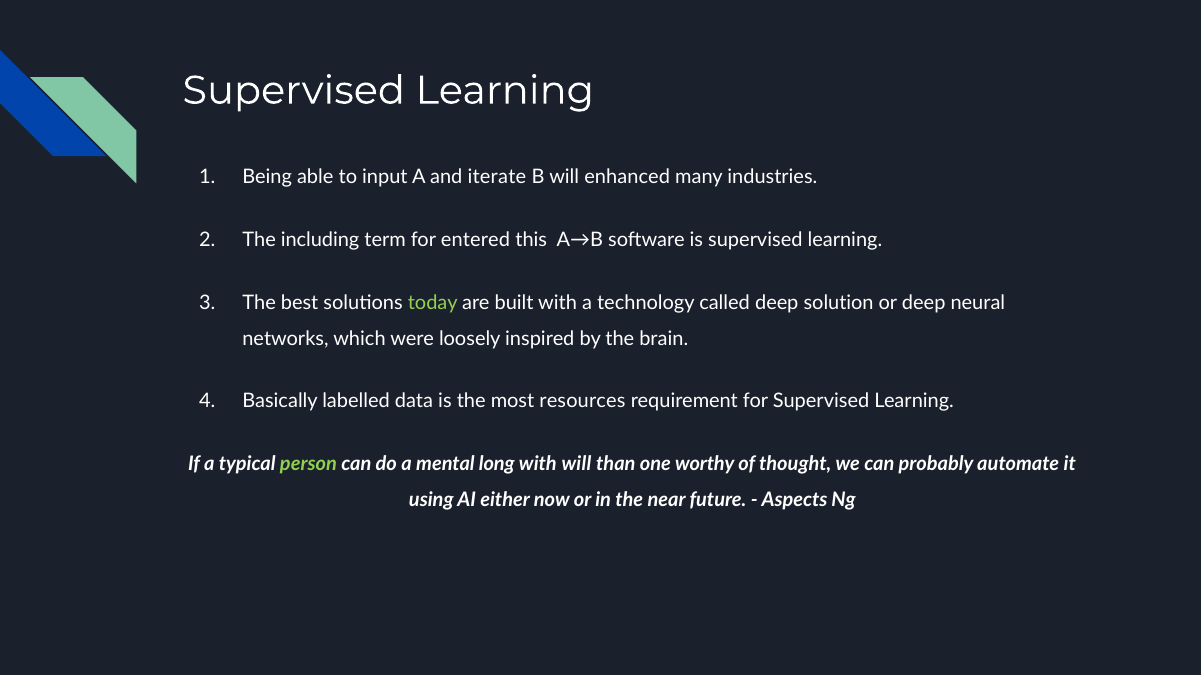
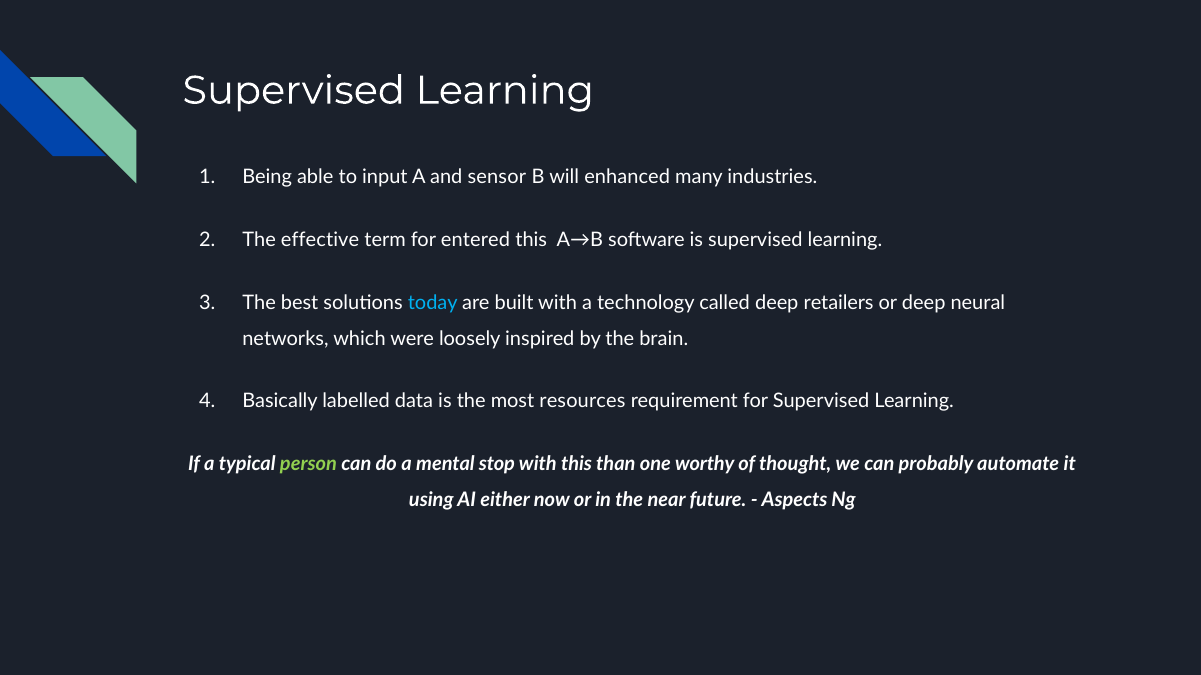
iterate: iterate -> sensor
including: including -> effective
today colour: light green -> light blue
solution: solution -> retailers
long: long -> stop
with will: will -> this
